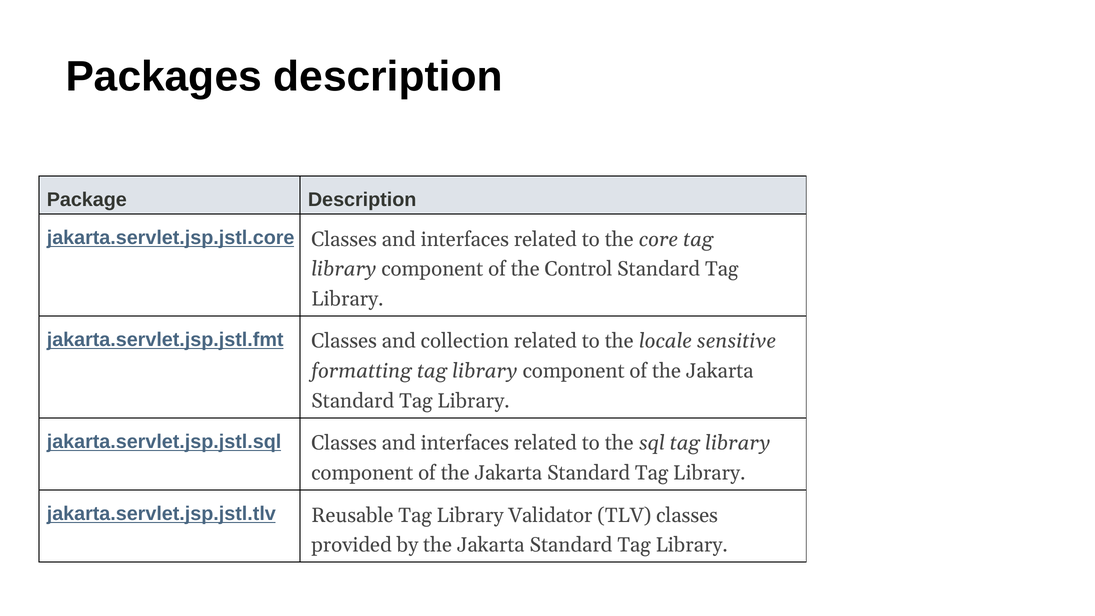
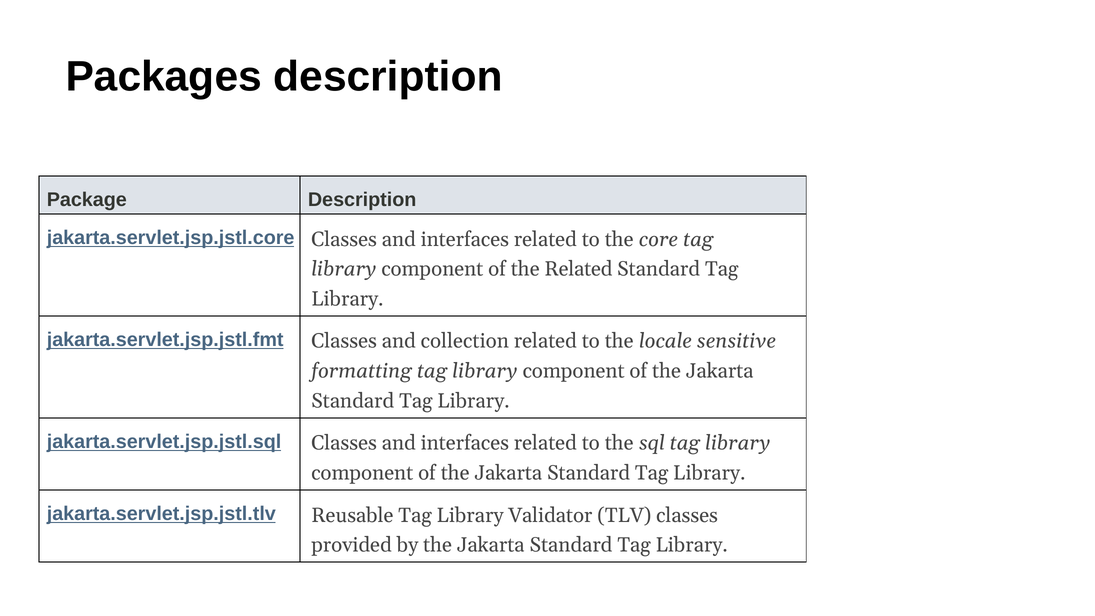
the Control: Control -> Related
